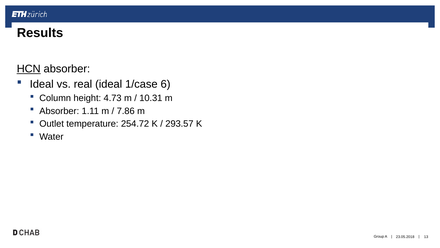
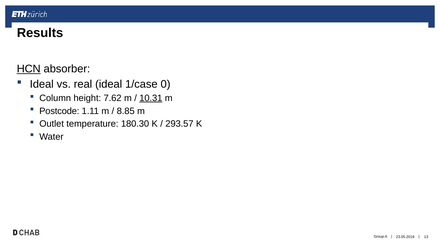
6: 6 -> 0
4.73: 4.73 -> 7.62
10.31 underline: none -> present
Absorber at (59, 111): Absorber -> Postcode
7.86: 7.86 -> 8.85
254.72: 254.72 -> 180.30
